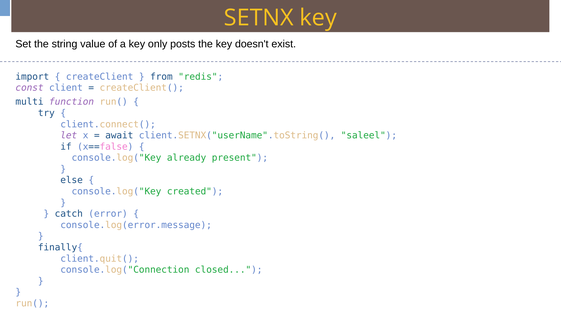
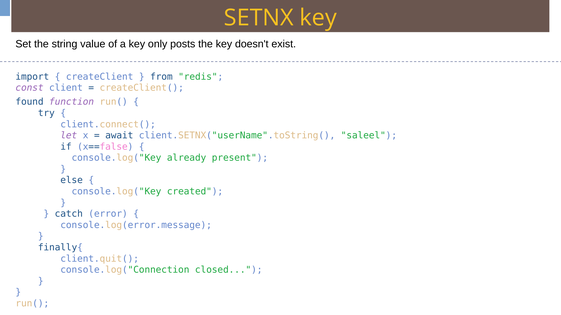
multi: multi -> found
